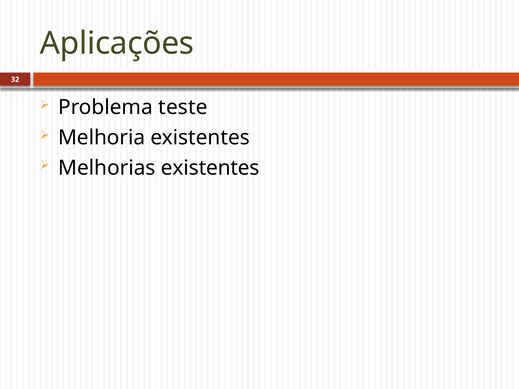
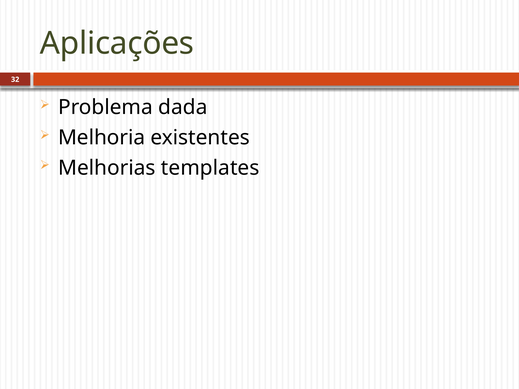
teste: teste -> dada
Melhorias existentes: existentes -> templates
